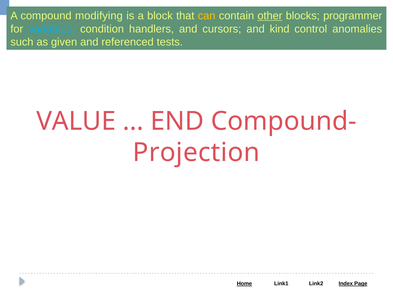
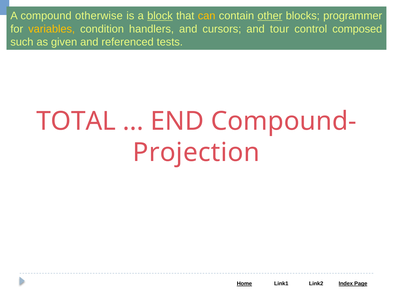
modifying: modifying -> otherwise
block underline: none -> present
variables colour: light blue -> yellow
kind: kind -> tour
anomalies: anomalies -> composed
VALUE: VALUE -> TOTAL
